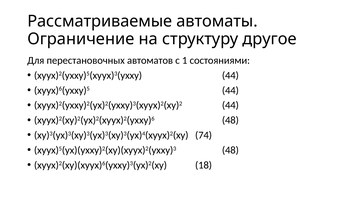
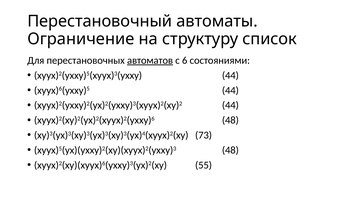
Рассматриваемые: Рассматриваемые -> Перестановочный
другое: другое -> список
автоматов underline: none -> present
1: 1 -> 6
74: 74 -> 73
18: 18 -> 55
